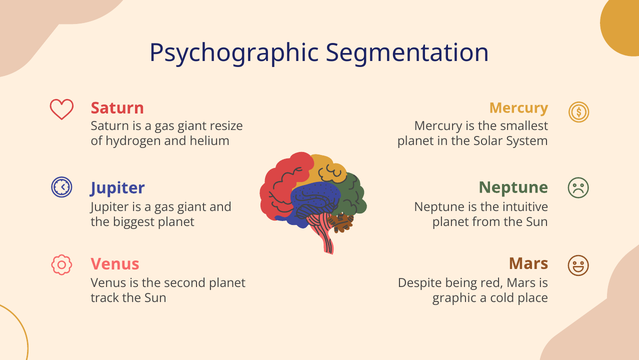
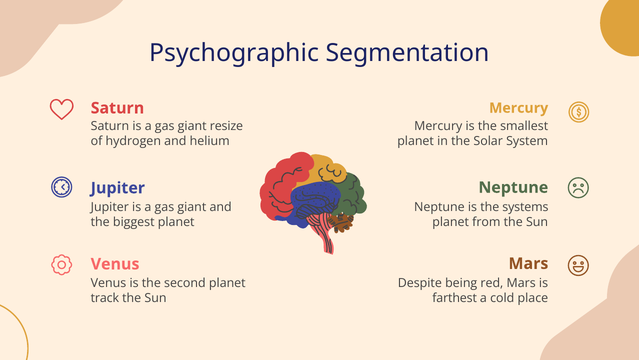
intuitive: intuitive -> systems
graphic: graphic -> farthest
